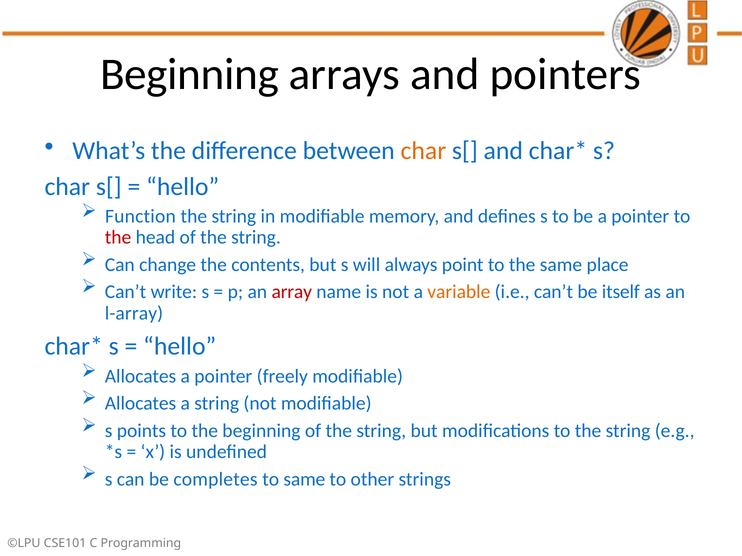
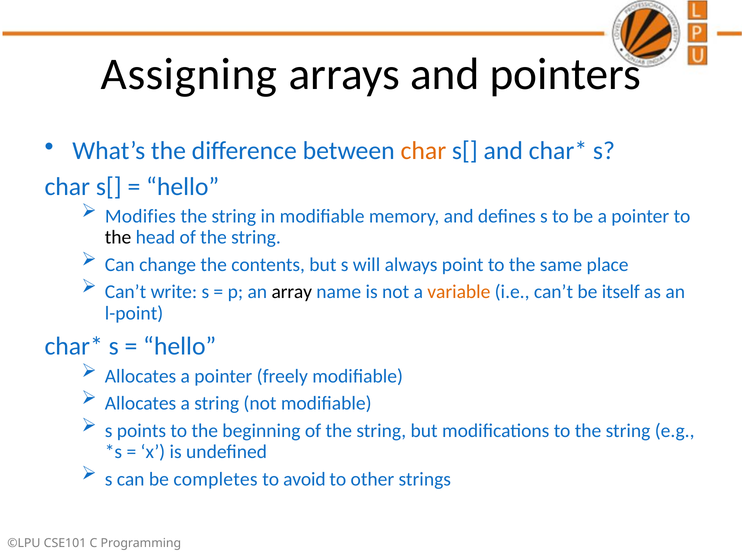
Beginning at (190, 74): Beginning -> Assigning
Function: Function -> Modifies
the at (118, 238) colour: red -> black
array colour: red -> black
l-array: l-array -> l-point
to same: same -> avoid
